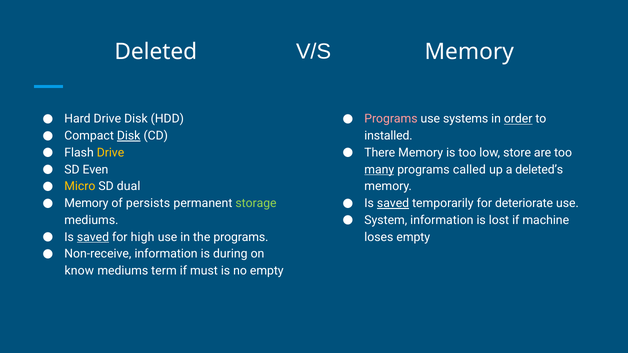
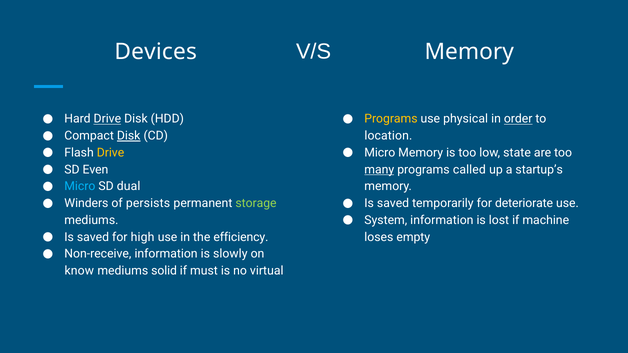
Deleted: Deleted -> Devices
Drive at (107, 119) underline: none -> present
Programs at (391, 119) colour: pink -> yellow
systems: systems -> physical
installed: installed -> location
There at (380, 153): There -> Micro
store: store -> state
deleted’s: deleted’s -> startup’s
Micro at (80, 187) colour: yellow -> light blue
Memory at (86, 203): Memory -> Winders
saved at (393, 203) underline: present -> none
saved at (93, 237) underline: present -> none
the programs: programs -> efficiency
during: during -> slowly
term: term -> solid
no empty: empty -> virtual
